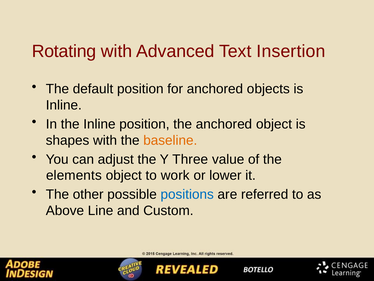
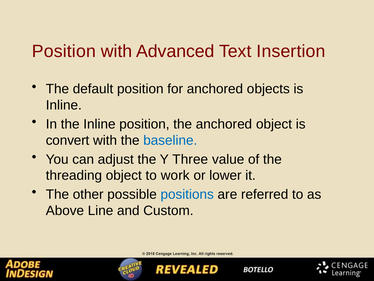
Rotating at (64, 51): Rotating -> Position
shapes: shapes -> convert
baseline colour: orange -> blue
elements: elements -> threading
